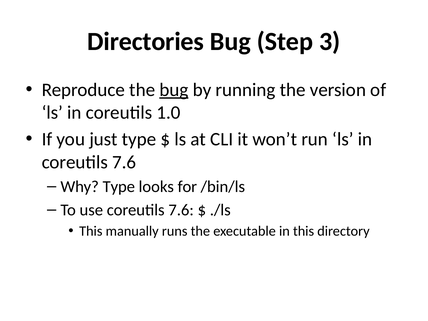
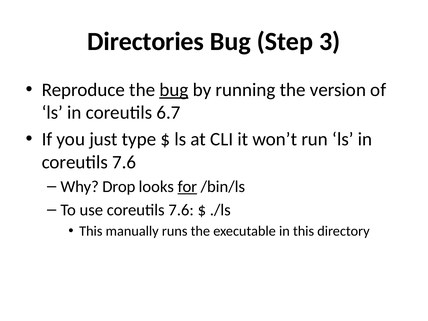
1.0: 1.0 -> 6.7
Why Type: Type -> Drop
for underline: none -> present
